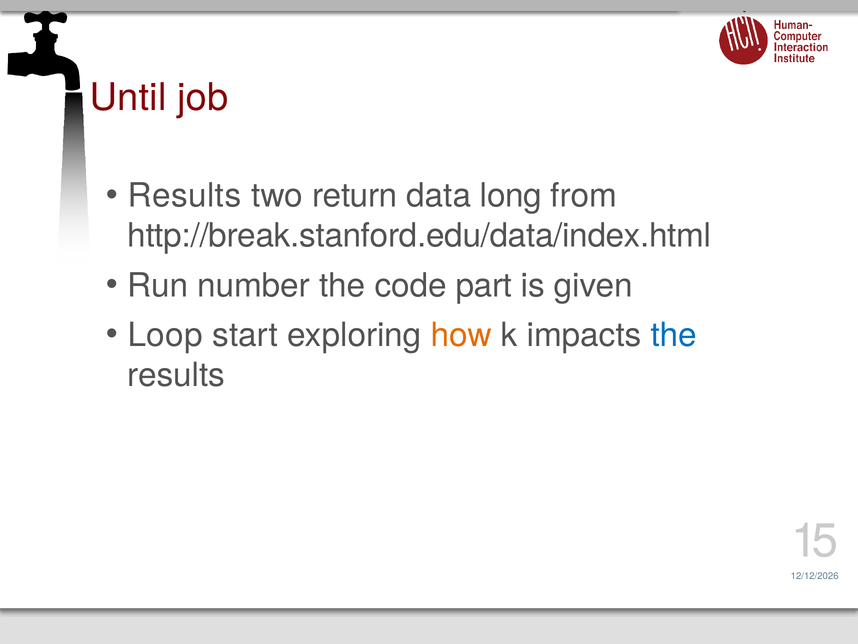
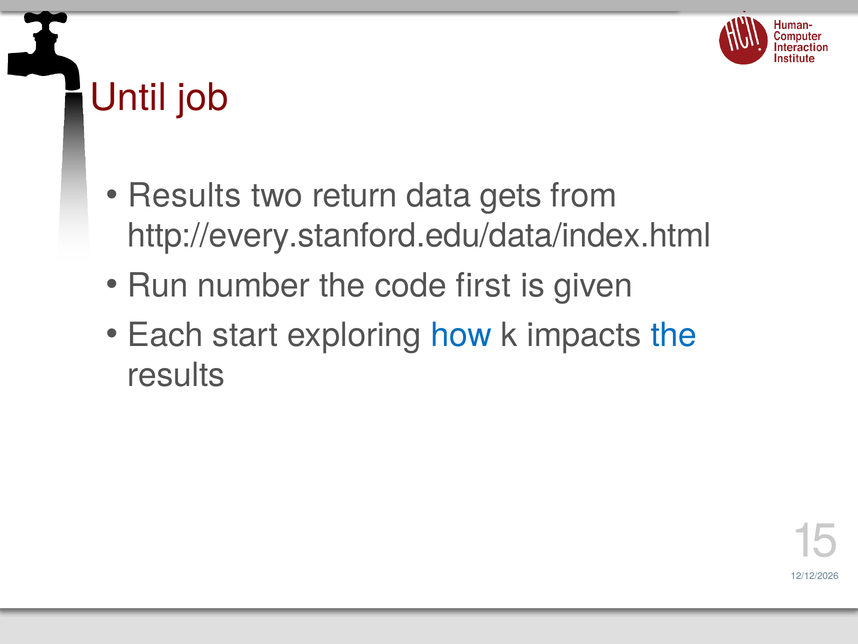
long: long -> gets
http://break.stanford.edu/data/index.html: http://break.stanford.edu/data/index.html -> http://every.stanford.edu/data/index.html
part: part -> first
Loop: Loop -> Each
how colour: orange -> blue
